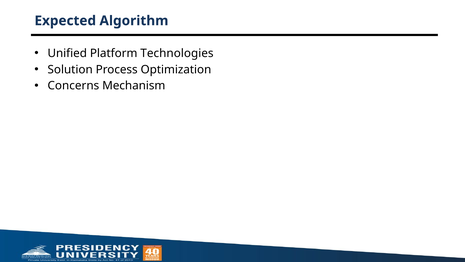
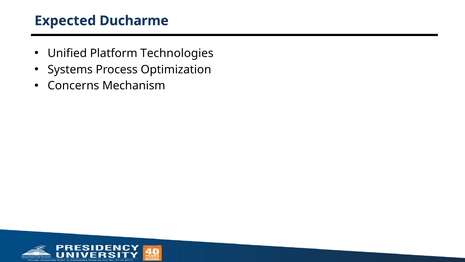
Algorithm: Algorithm -> Ducharme
Solution: Solution -> Systems
